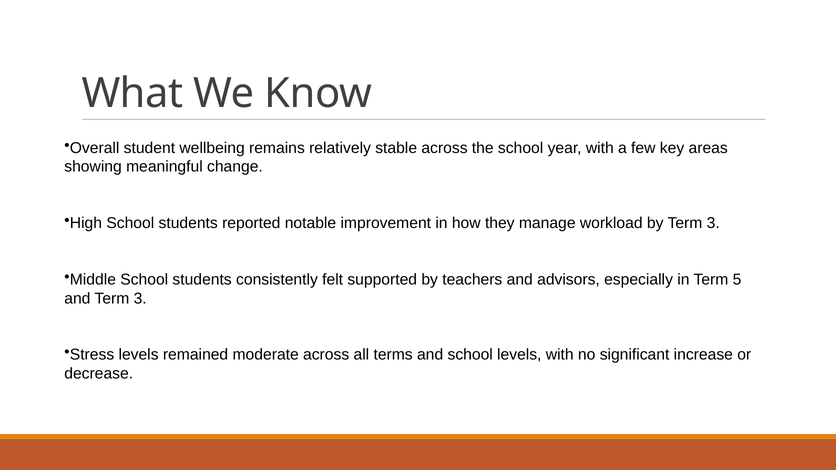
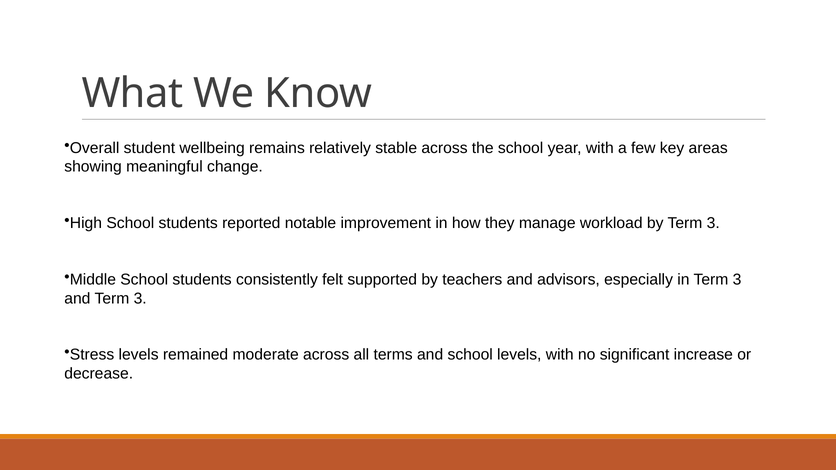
in Term 5: 5 -> 3
